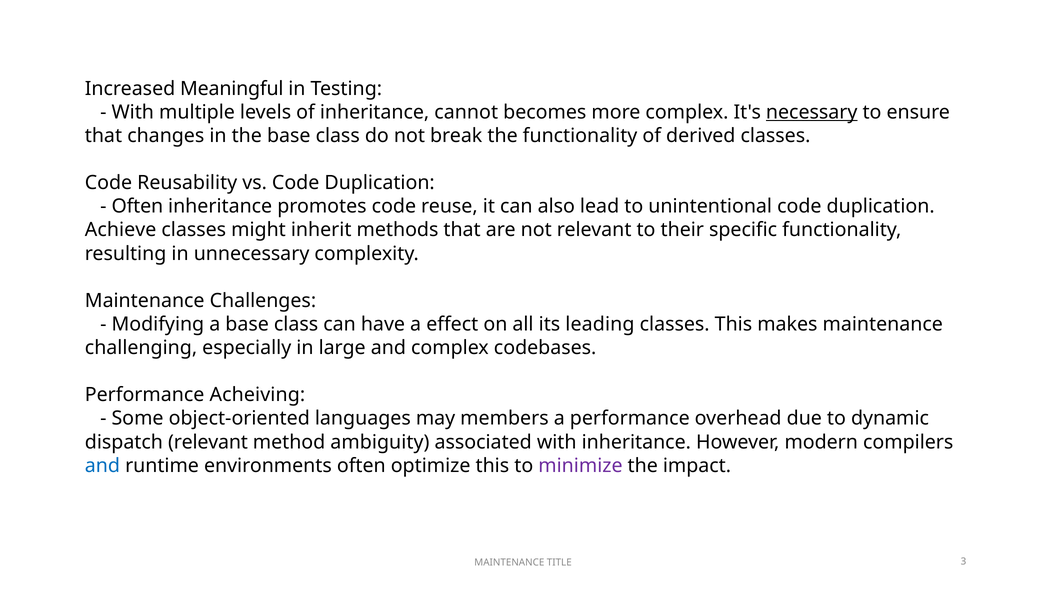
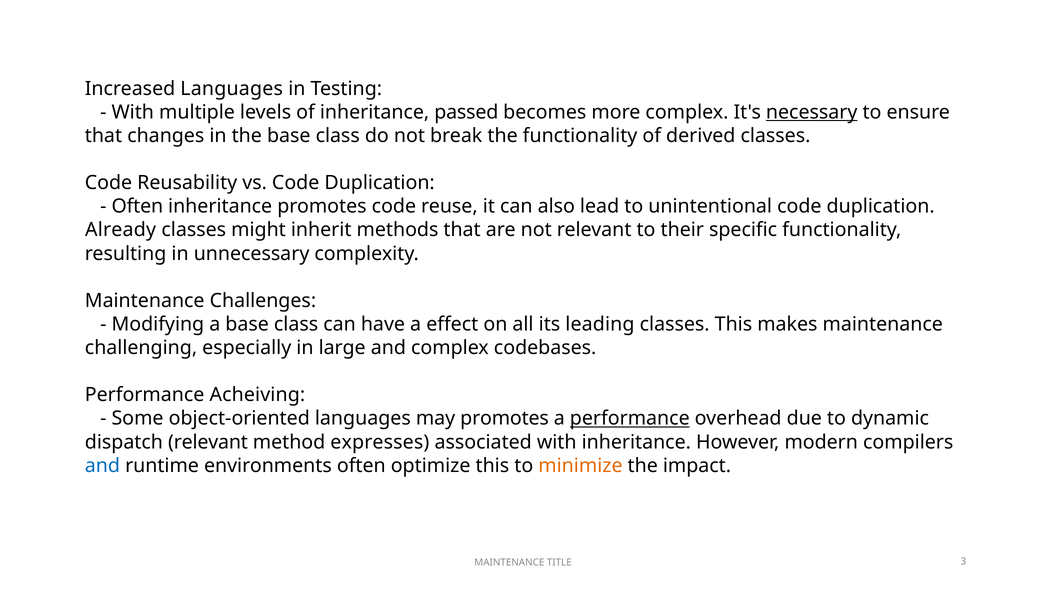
Increased Meaningful: Meaningful -> Languages
cannot: cannot -> passed
Achieve: Achieve -> Already
may members: members -> promotes
performance at (630, 418) underline: none -> present
ambiguity: ambiguity -> expresses
minimize colour: purple -> orange
